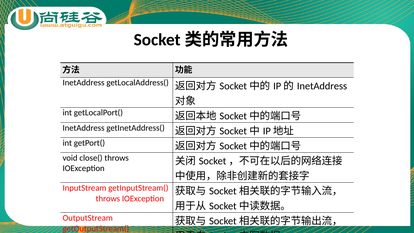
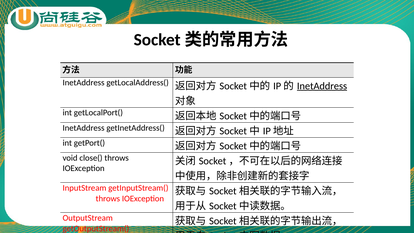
InetAddress at (322, 86) underline: none -> present
